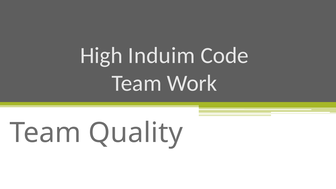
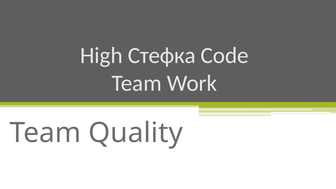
Induim: Induim -> Стефка
